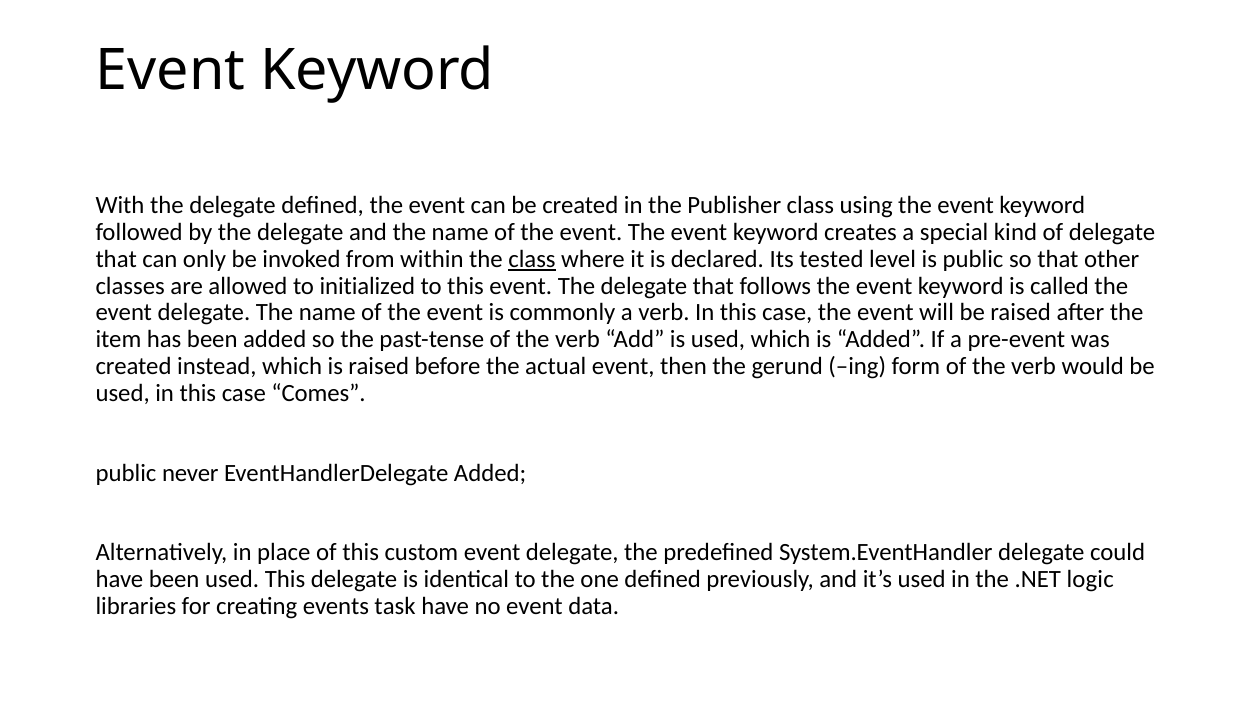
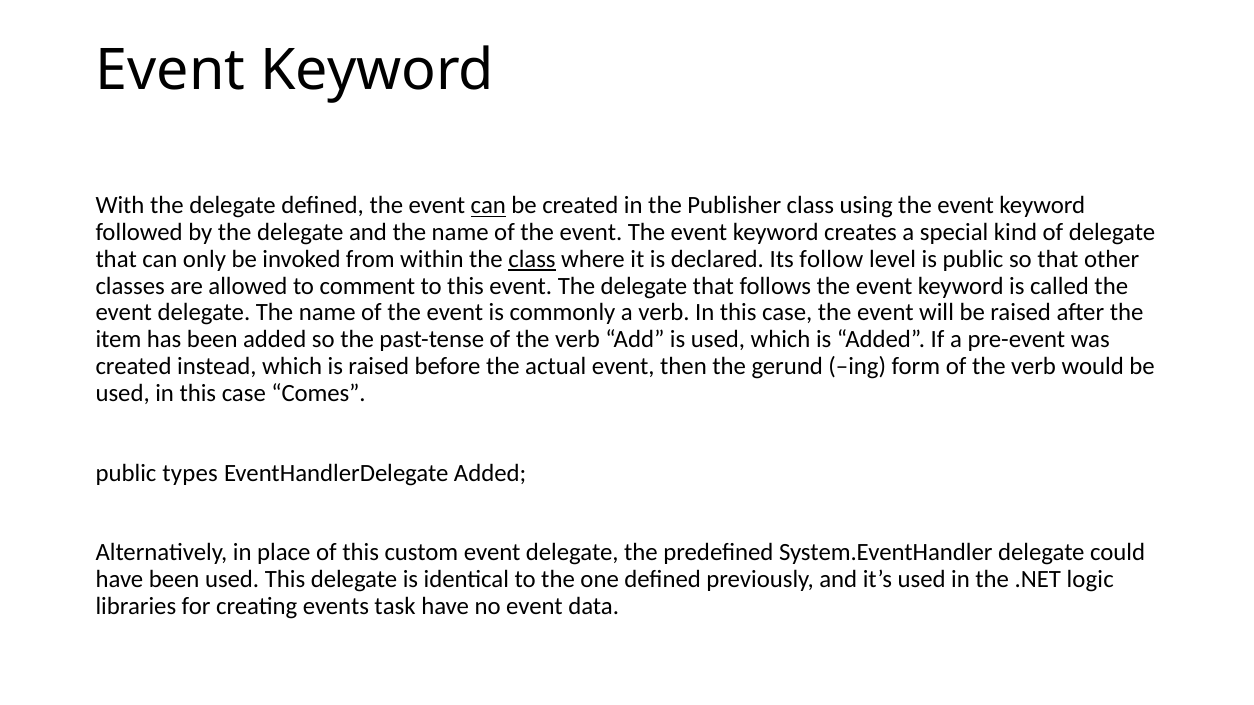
can at (488, 206) underline: none -> present
tested: tested -> follow
initialized: initialized -> comment
never: never -> types
